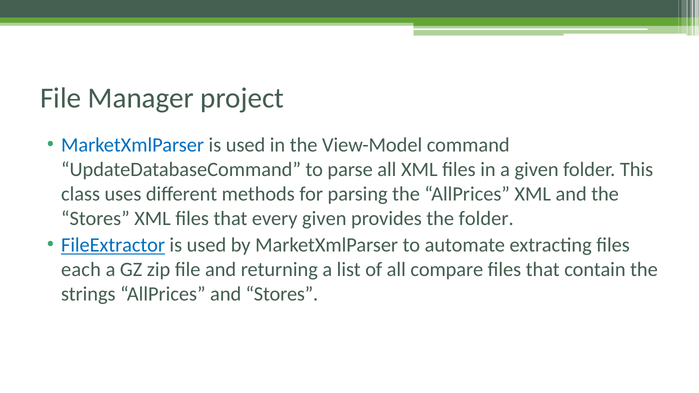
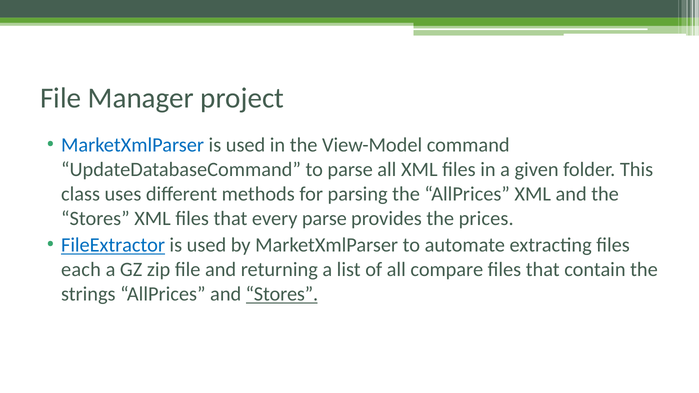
every given: given -> parse
the folder: folder -> prices
Stores at (282, 294) underline: none -> present
